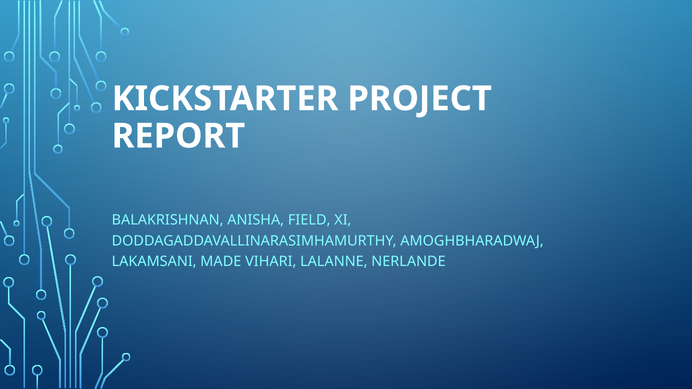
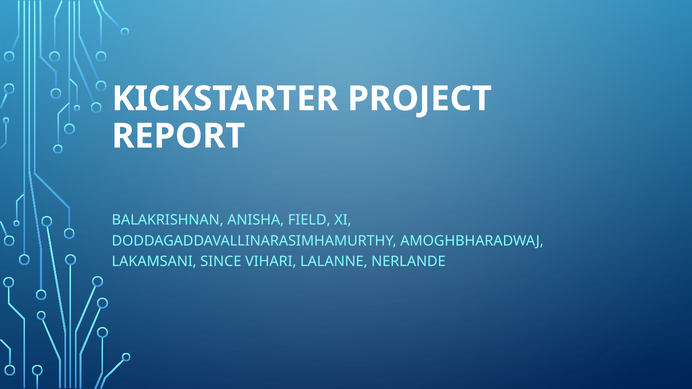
MADE: MADE -> SINCE
